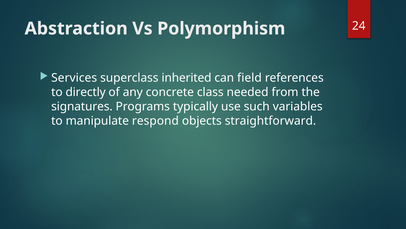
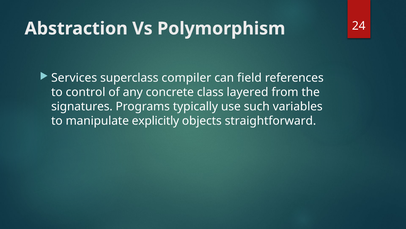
inherited: inherited -> compiler
directly: directly -> control
needed: needed -> layered
respond: respond -> explicitly
